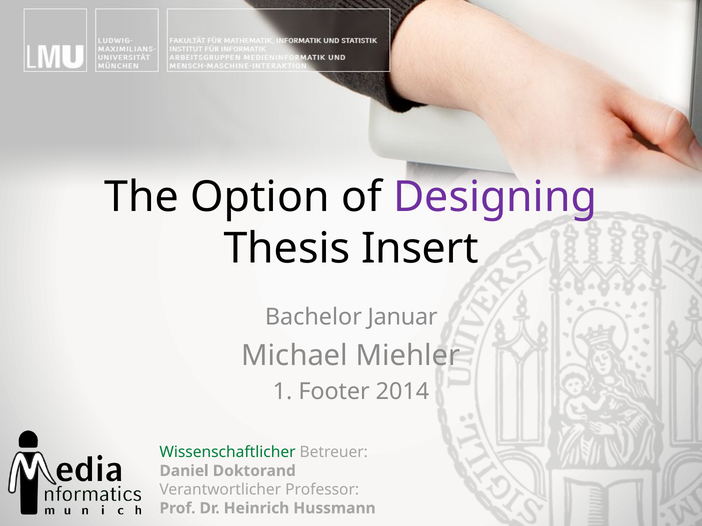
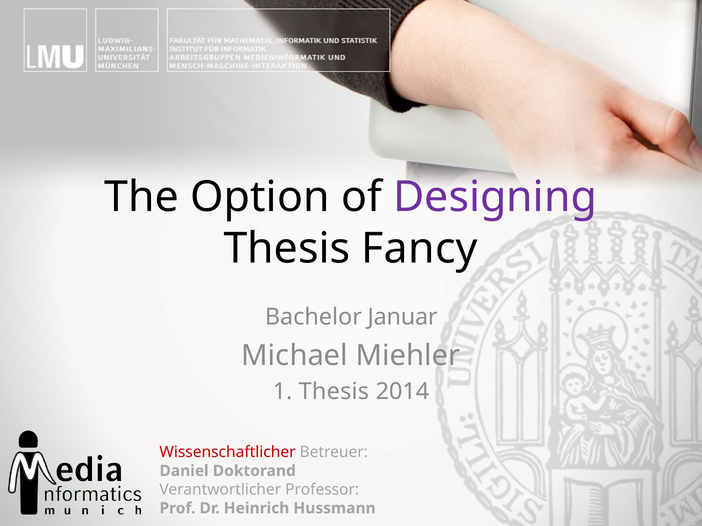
Insert: Insert -> Fancy
1 Footer: Footer -> Thesis
Wissenschaftlicher colour: green -> red
